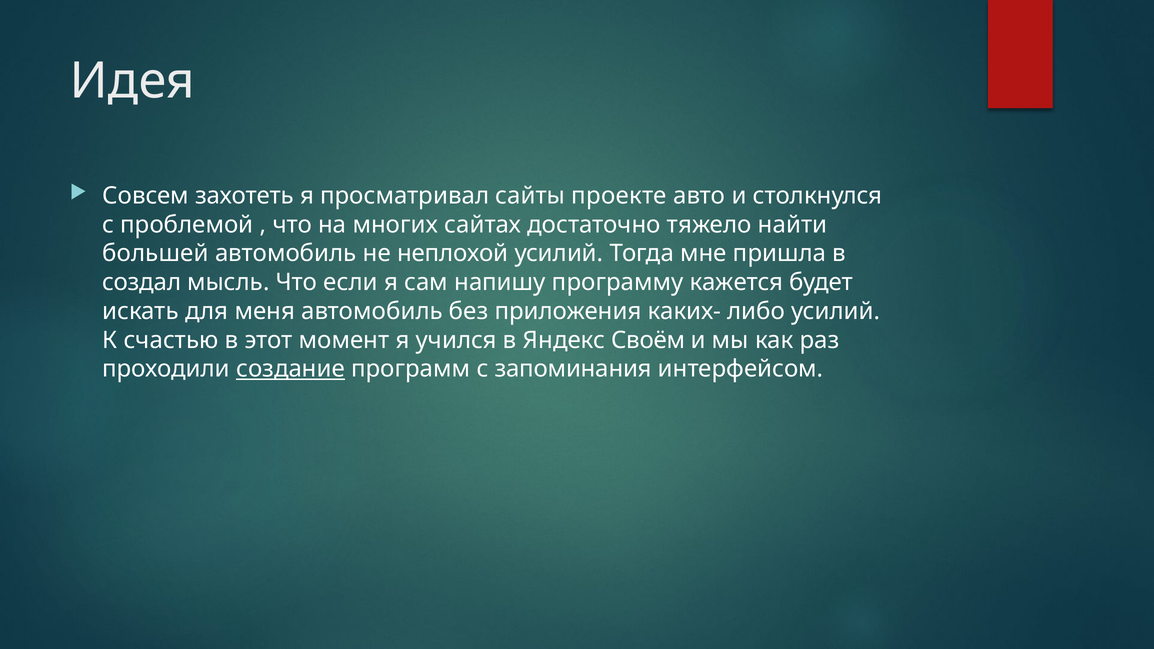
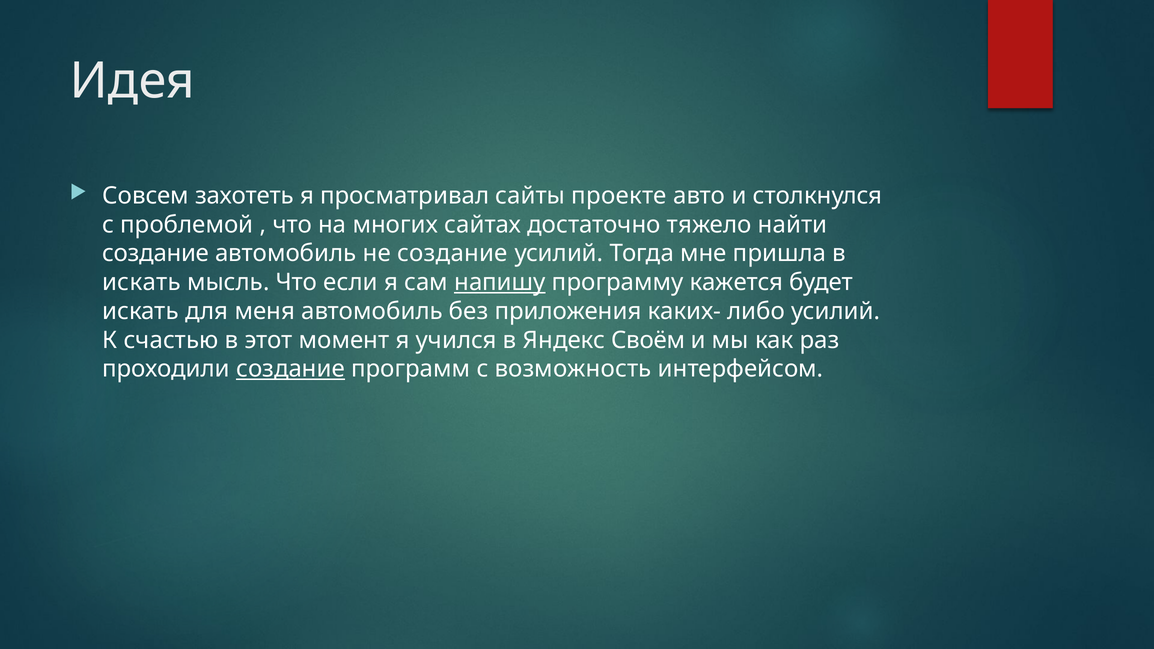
большей at (155, 254): большей -> создание
не неплохой: неплохой -> создание
создал at (142, 282): создал -> искать
напишу underline: none -> present
запоминания: запоминания -> возможность
